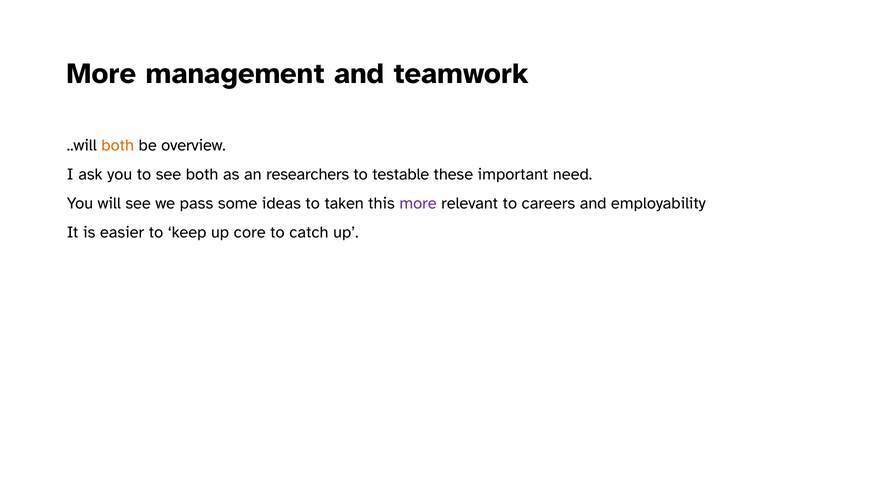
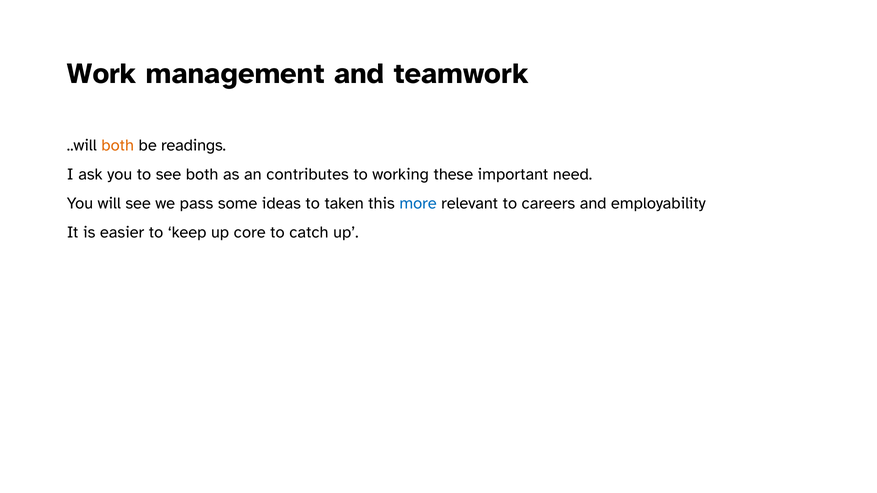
More at (102, 74): More -> Work
overview: overview -> readings
researchers: researchers -> contributes
testable: testable -> working
more at (418, 203) colour: purple -> blue
